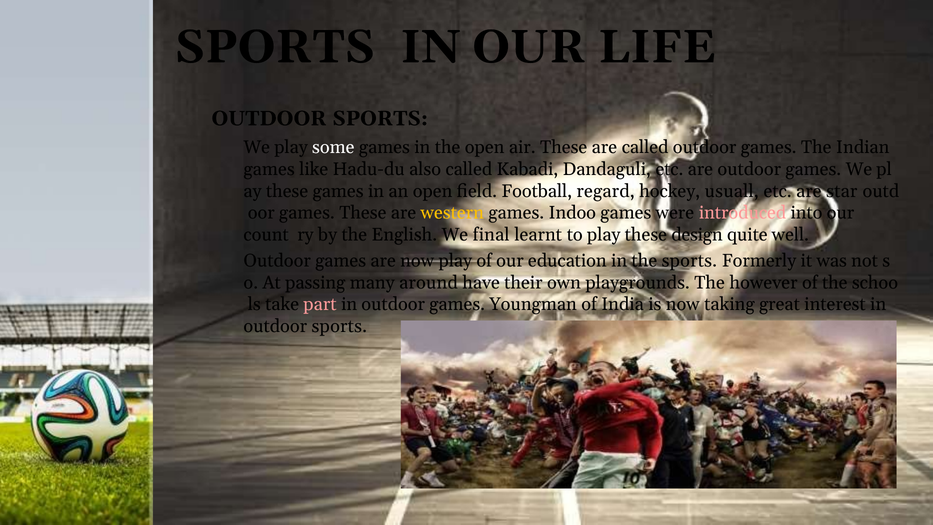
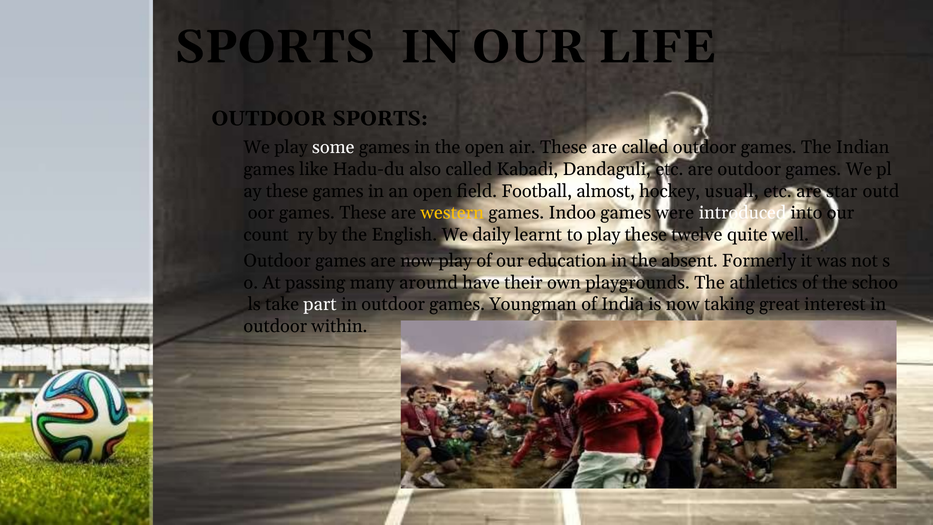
regard: regard -> almost
introduced colour: pink -> white
final: final -> daily
design: design -> twelve
the sports: sports -> absent
however: however -> athletics
part colour: pink -> white
sports at (339, 326): sports -> within
